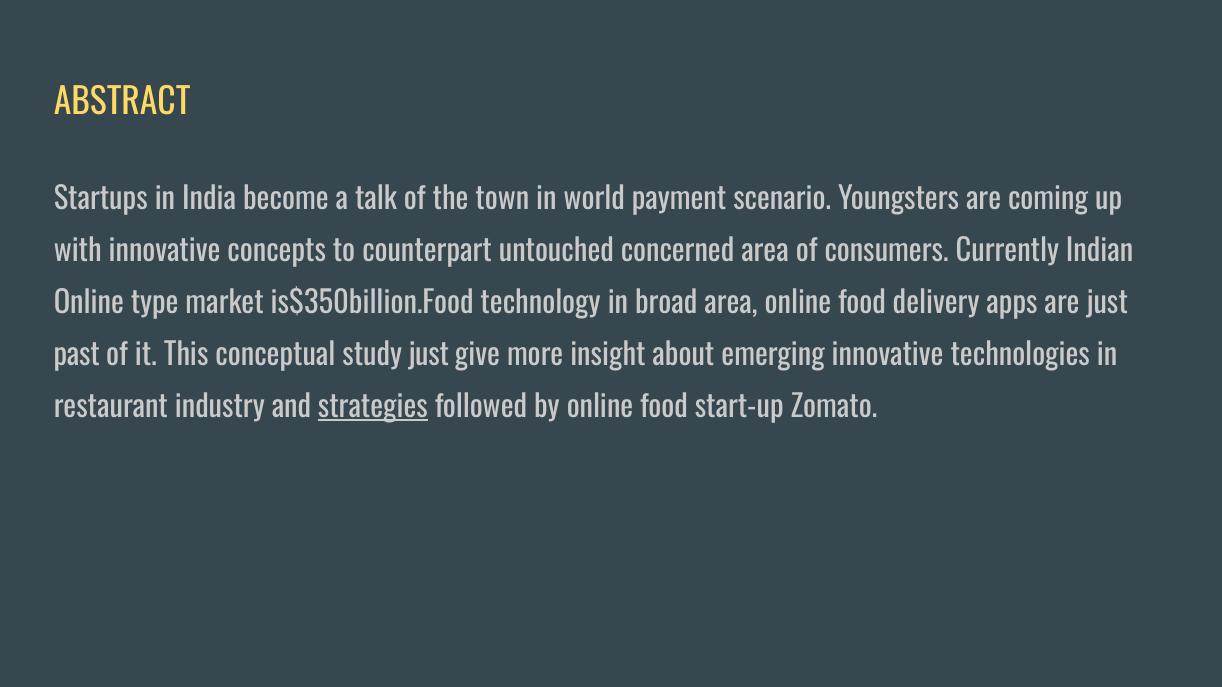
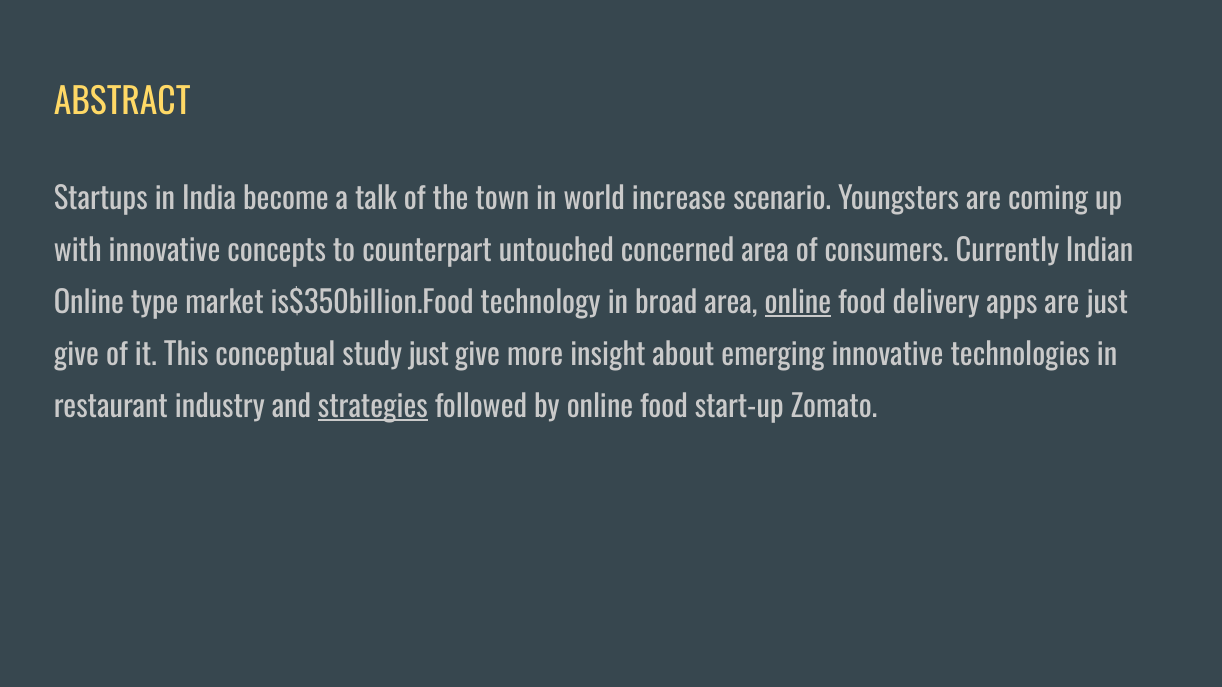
payment: payment -> increase
online at (798, 303) underline: none -> present
past at (77, 355): past -> give
